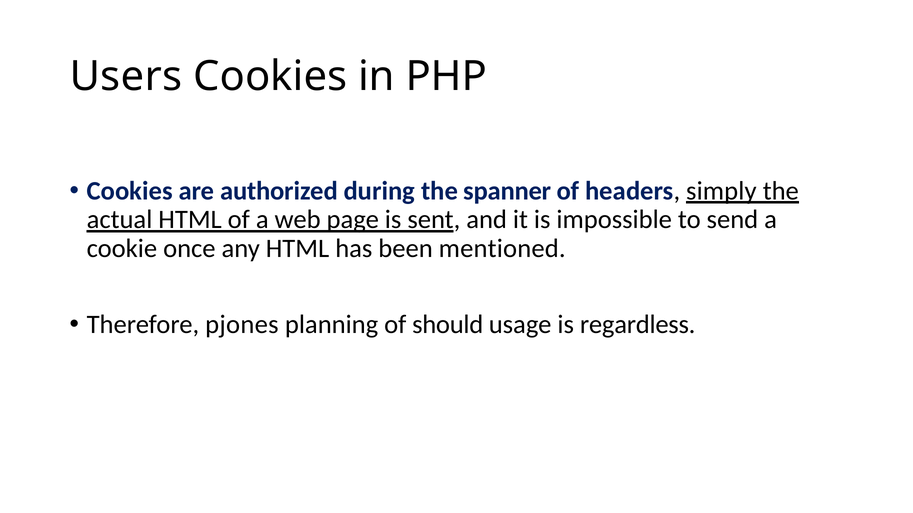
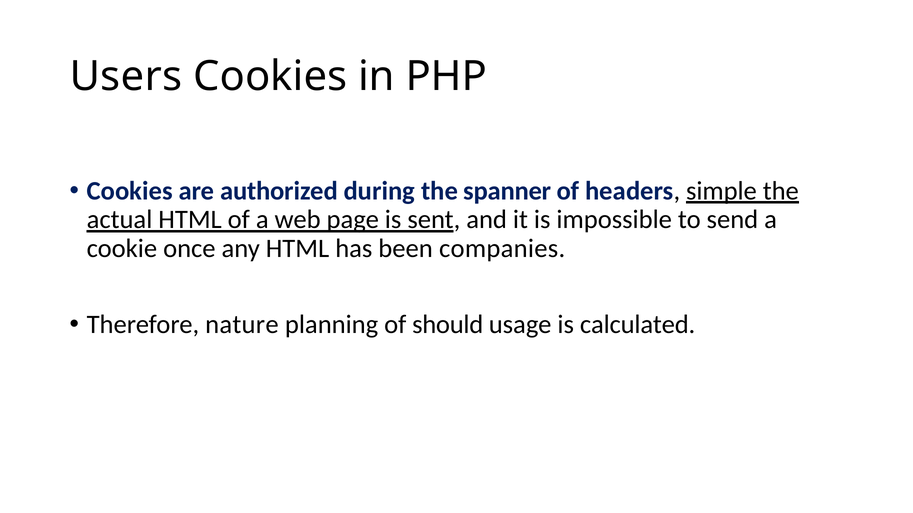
simply: simply -> simple
mentioned: mentioned -> companies
pjones: pjones -> nature
regardless: regardless -> calculated
